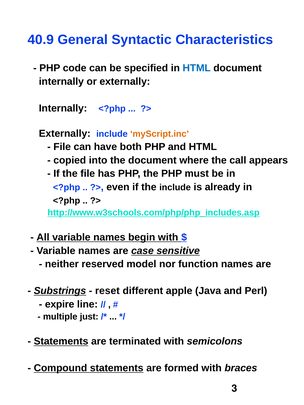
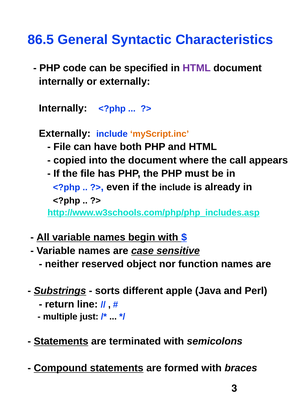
40.9: 40.9 -> 86.5
HTML at (197, 68) colour: blue -> purple
model: model -> object
reset: reset -> sorts
expire: expire -> return
